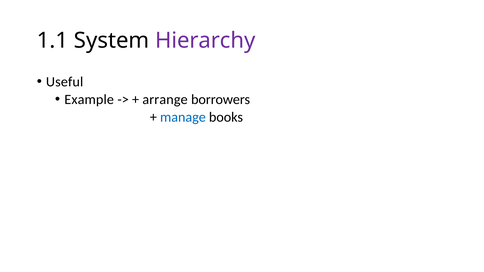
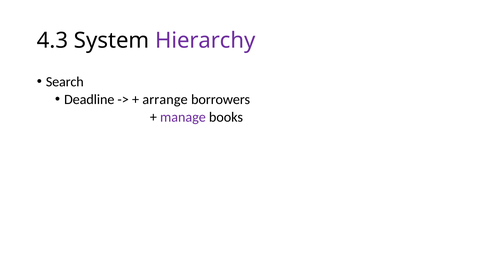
1.1: 1.1 -> 4.3
Useful: Useful -> Search
Example: Example -> Deadline
manage colour: blue -> purple
